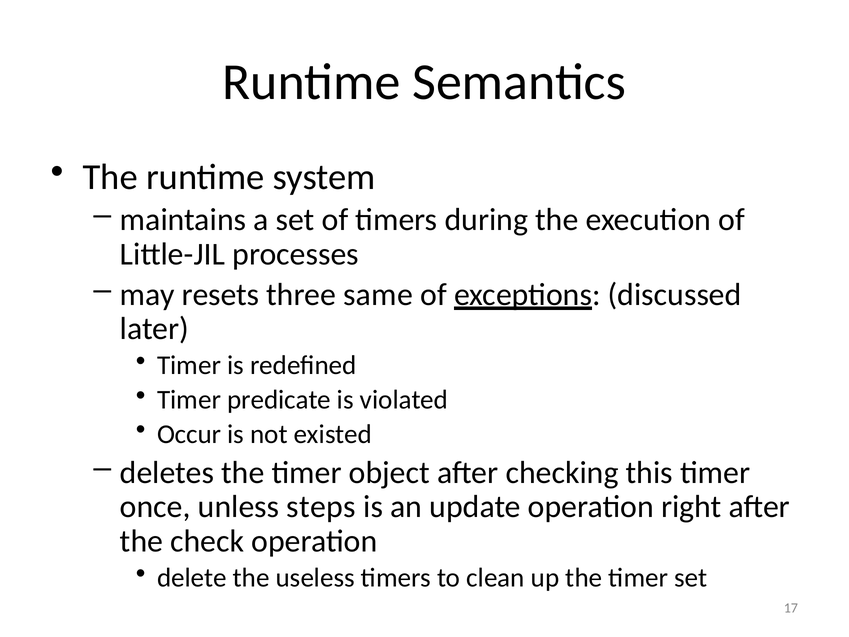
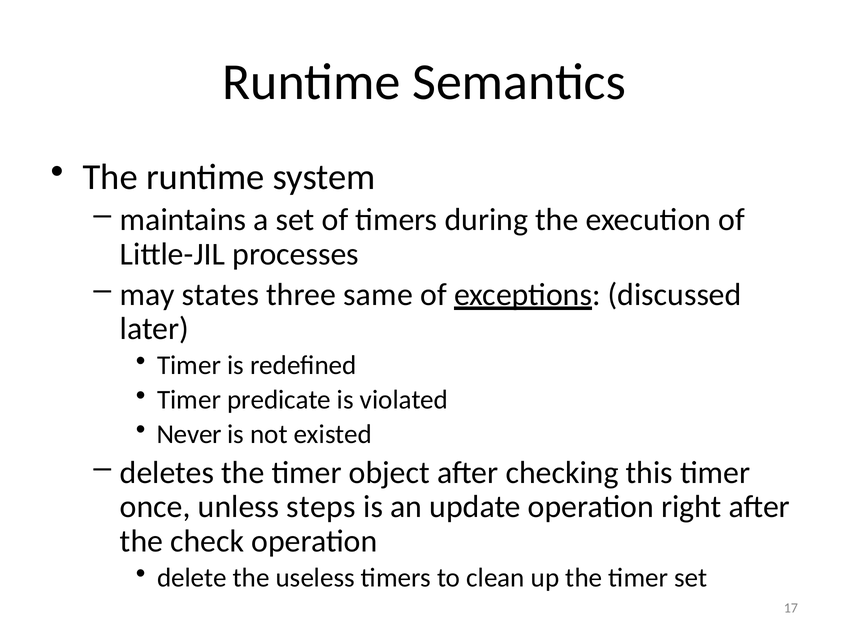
resets: resets -> states
Occur: Occur -> Never
